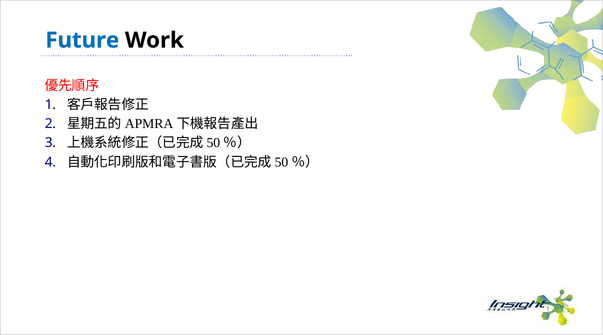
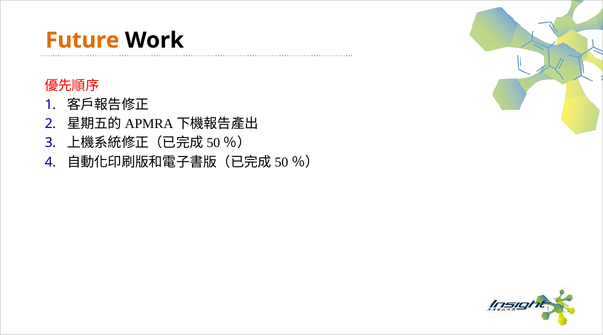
Future colour: blue -> orange
